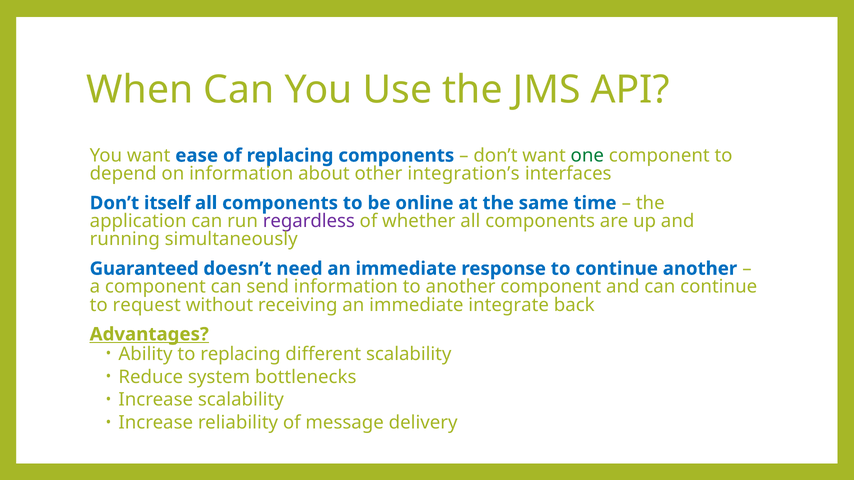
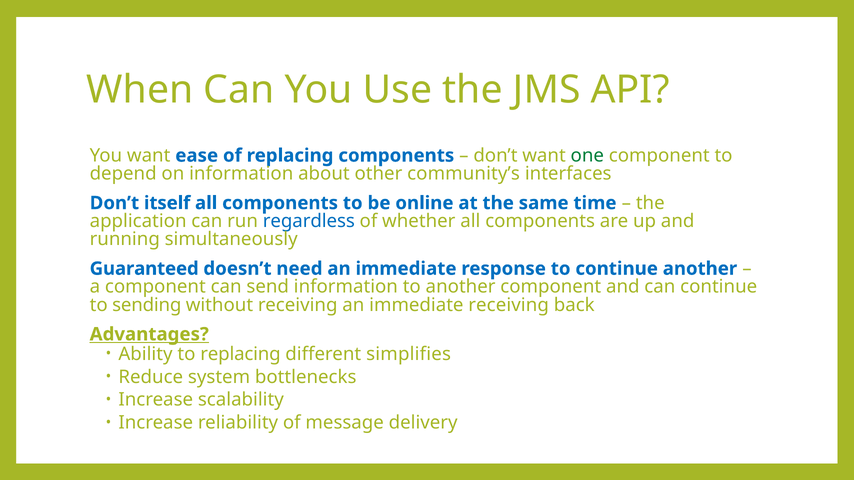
integration’s: integration’s -> community’s
regardless colour: purple -> blue
request: request -> sending
immediate integrate: integrate -> receiving
different scalability: scalability -> simplifies
